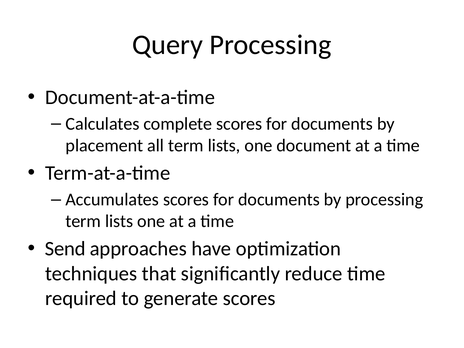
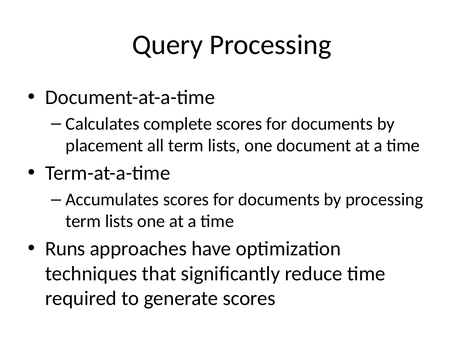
Send: Send -> Runs
